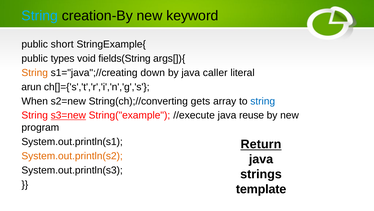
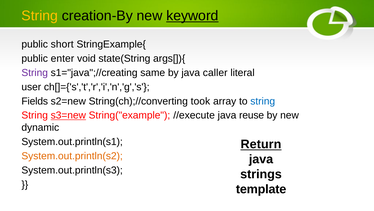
String at (40, 16) colour: light blue -> yellow
keyword underline: none -> present
types: types -> enter
fields(String: fields(String -> state(String
String at (35, 73) colour: orange -> purple
down: down -> same
arun: arun -> user
When: When -> Fields
gets: gets -> took
program: program -> dynamic
